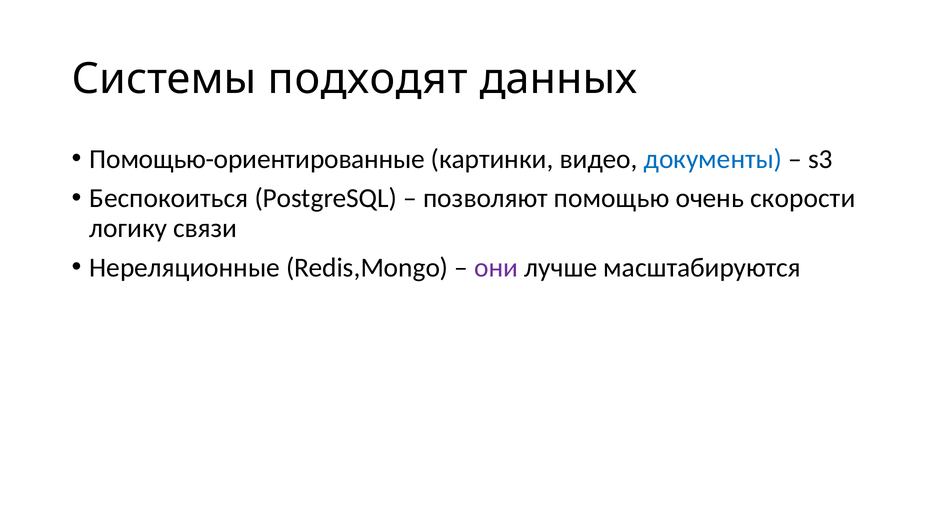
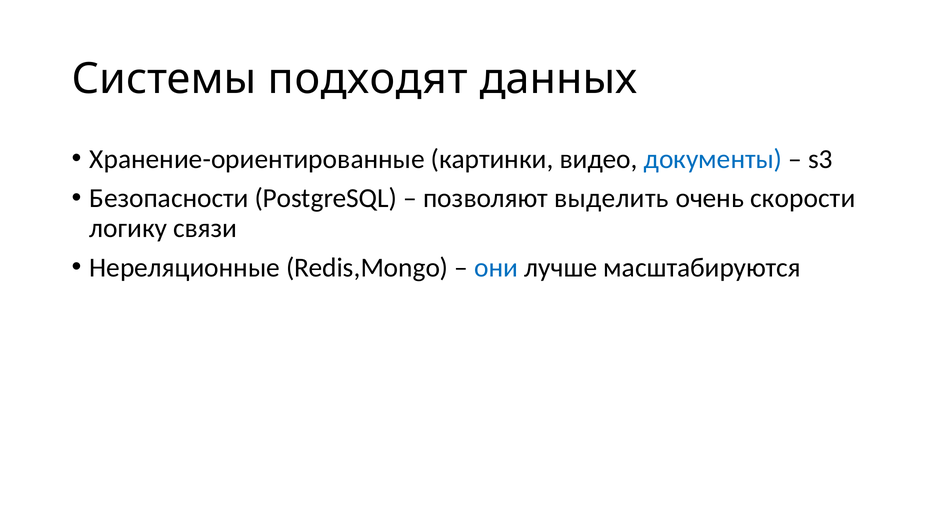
Помощью-ориентированные: Помощью-ориентированные -> Хранение-ориентированные
Беспокоиться: Беспокоиться -> Безопасности
помощью: помощью -> выделить
они colour: purple -> blue
